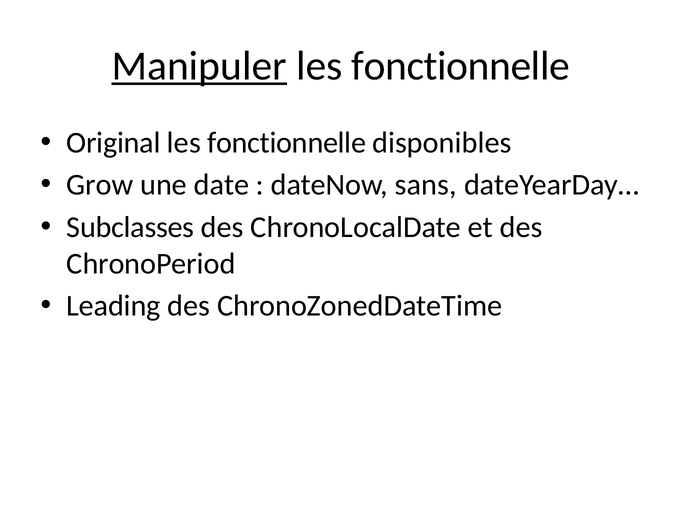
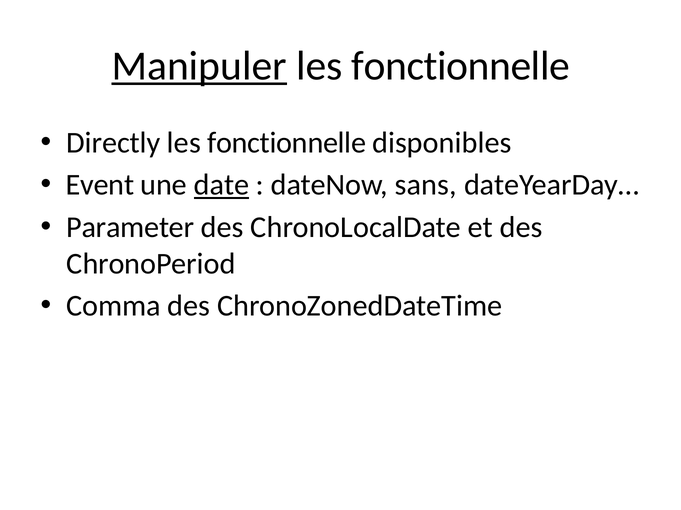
Original: Original -> Directly
Grow: Grow -> Event
date underline: none -> present
Subclasses: Subclasses -> Parameter
Leading: Leading -> Comma
